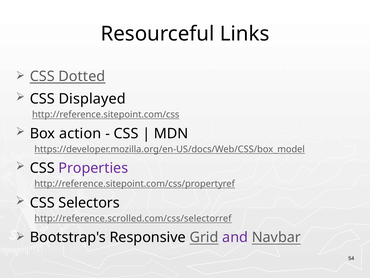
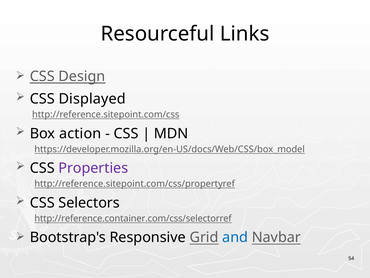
Dotted: Dotted -> Design
http://reference.scrolled.com/css/selectorref: http://reference.scrolled.com/css/selectorref -> http://reference.container.com/css/selectorref
and colour: purple -> blue
